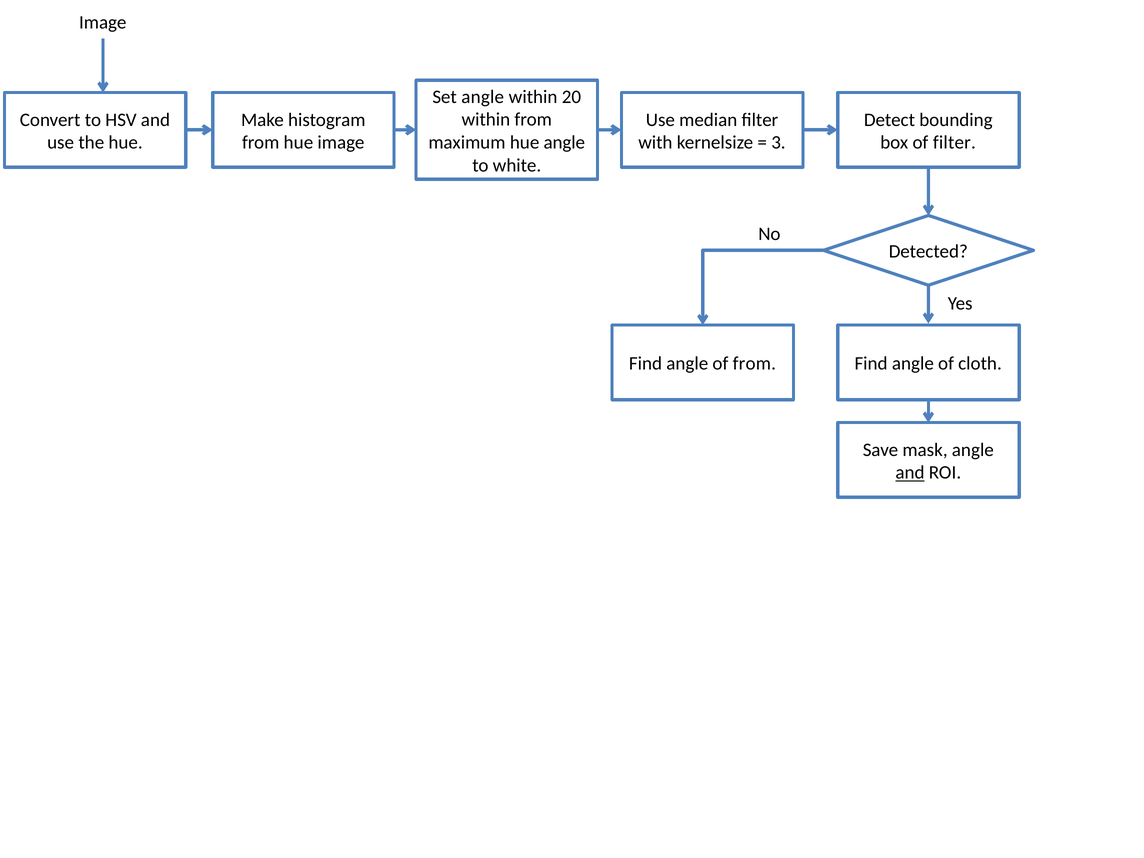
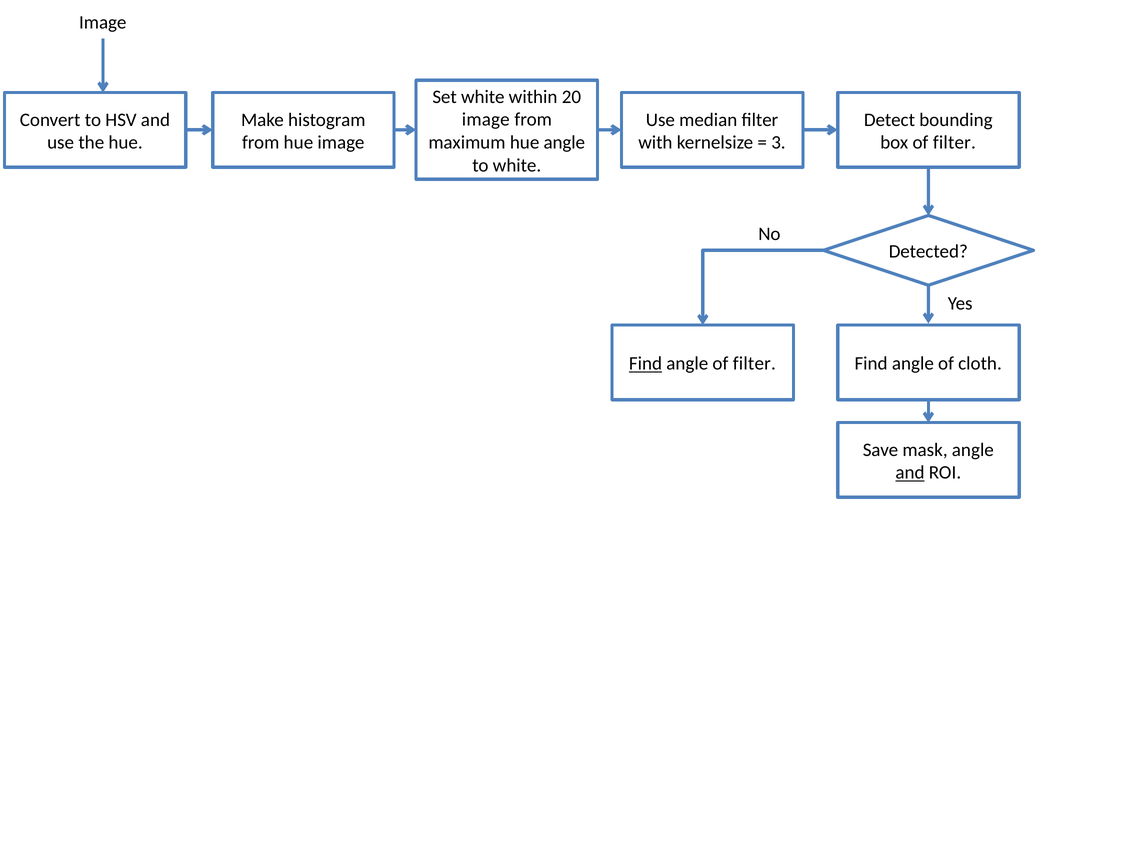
Set angle: angle -> white
within at (486, 120): within -> image
Find at (645, 364) underline: none -> present
angle of from: from -> filter
